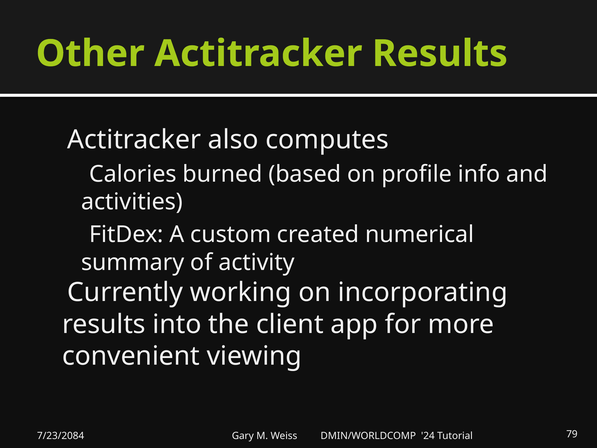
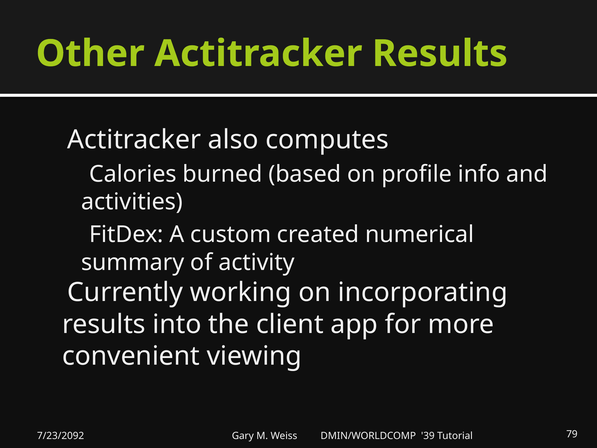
7/23/2084: 7/23/2084 -> 7/23/2092
24: 24 -> 39
